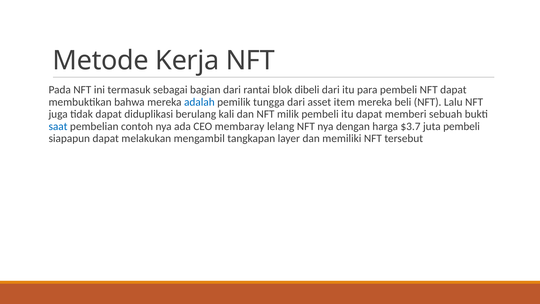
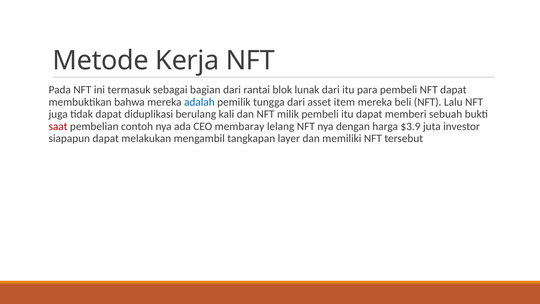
dibeli: dibeli -> lunak
saat colour: blue -> red
$3.7: $3.7 -> $3.9
juta pembeli: pembeli -> investor
